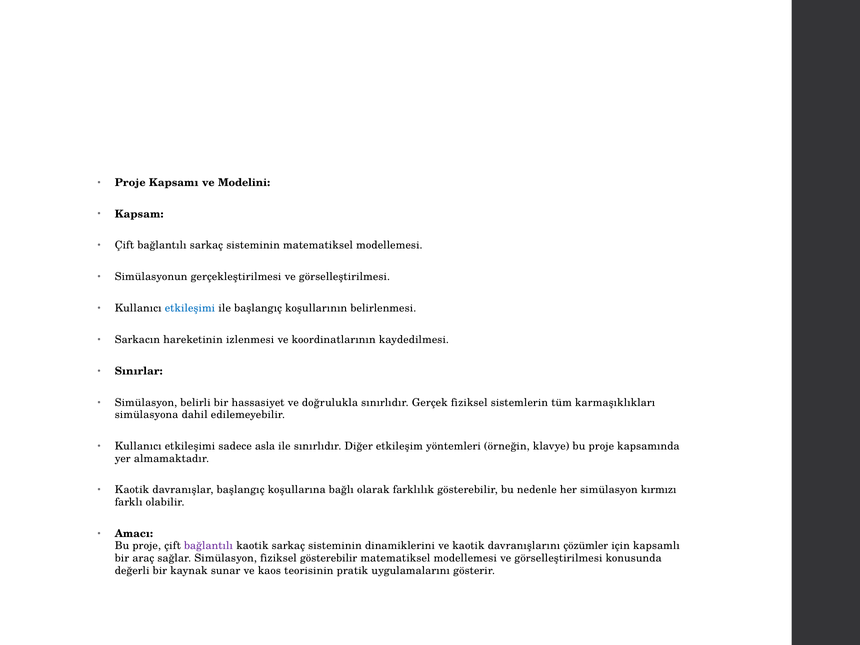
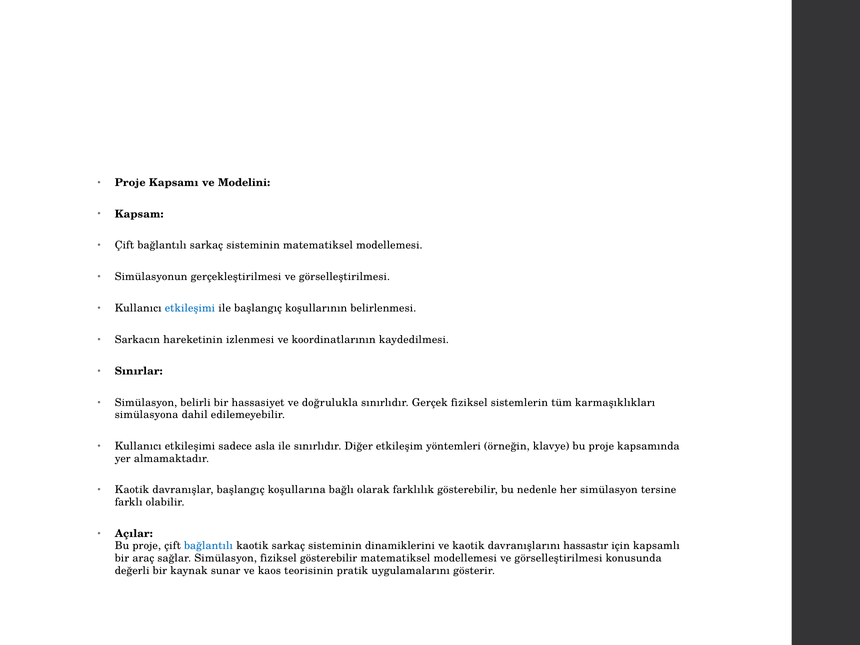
kırmızı: kırmızı -> tersine
Amacı: Amacı -> Açılar
bağlantılı at (209, 546) colour: purple -> blue
çözümler: çözümler -> hassastır
